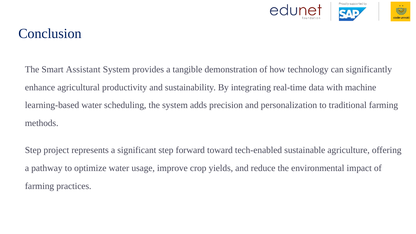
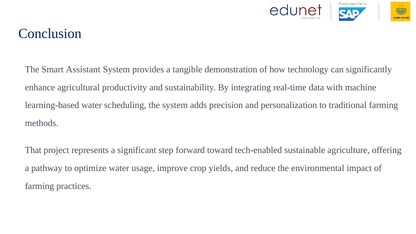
Step at (33, 150): Step -> That
